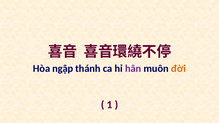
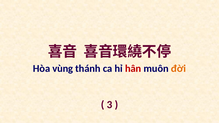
ngập: ngập -> vùng
hân colour: purple -> red
1: 1 -> 3
